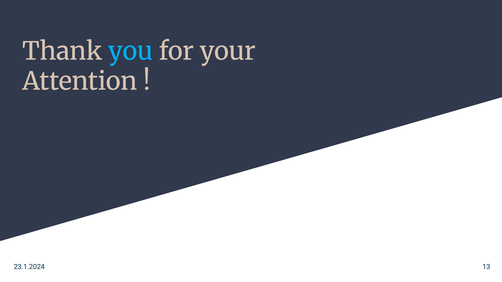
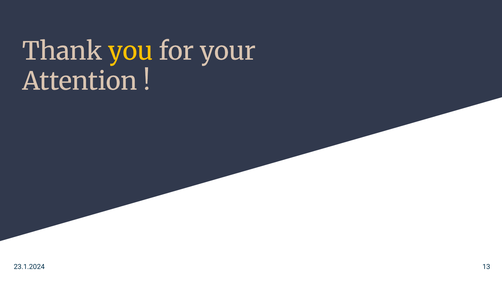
you colour: light blue -> yellow
